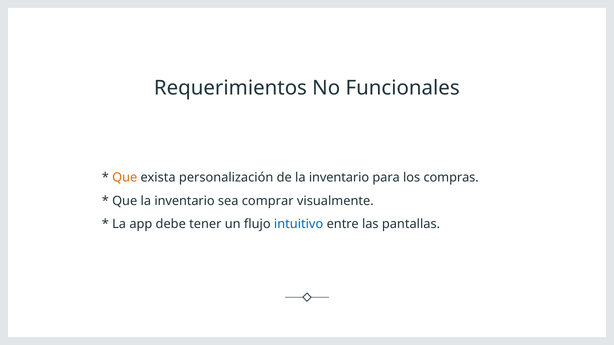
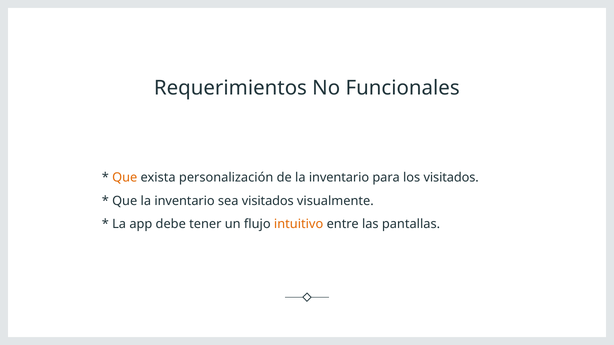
los compras: compras -> visitados
sea comprar: comprar -> visitados
intuitivo colour: blue -> orange
